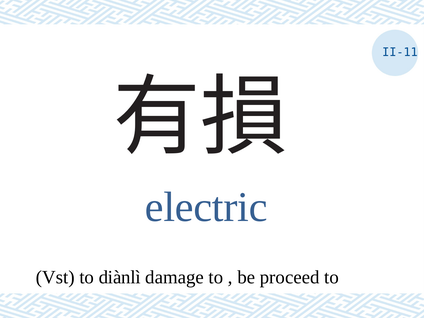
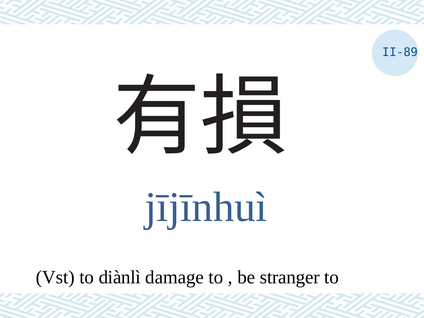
II-11: II-11 -> II-89
electric: electric -> jījīnhuì
proceed: proceed -> stranger
